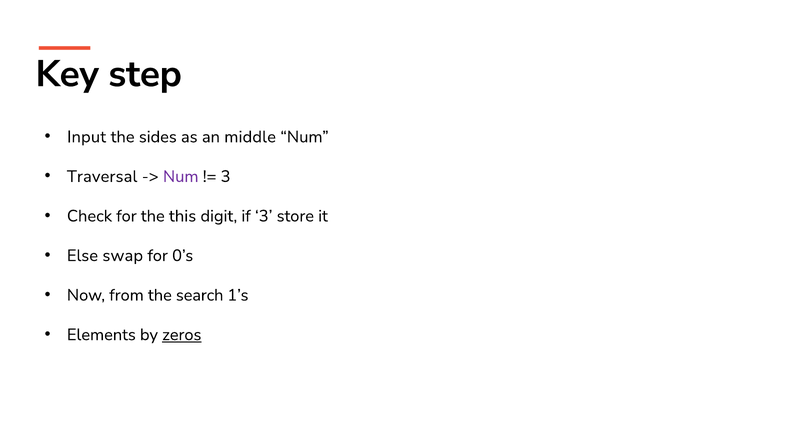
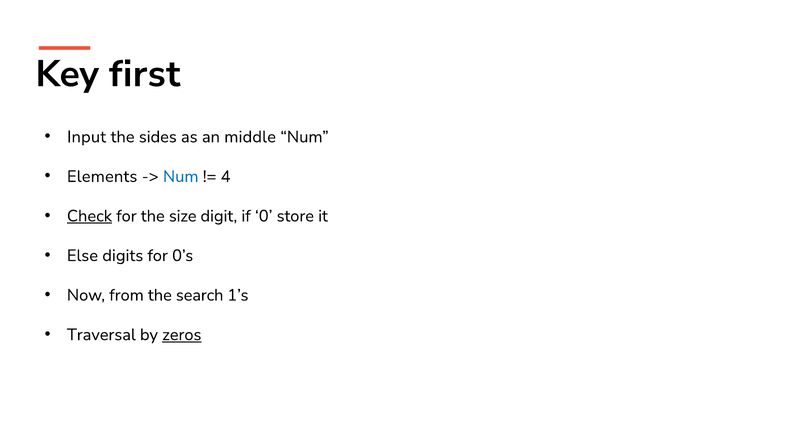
step: step -> first
Traversal: Traversal -> Elements
Num at (181, 176) colour: purple -> blue
3 at (226, 176): 3 -> 4
Check underline: none -> present
this: this -> size
if 3: 3 -> 0
swap: swap -> digits
Elements: Elements -> Traversal
